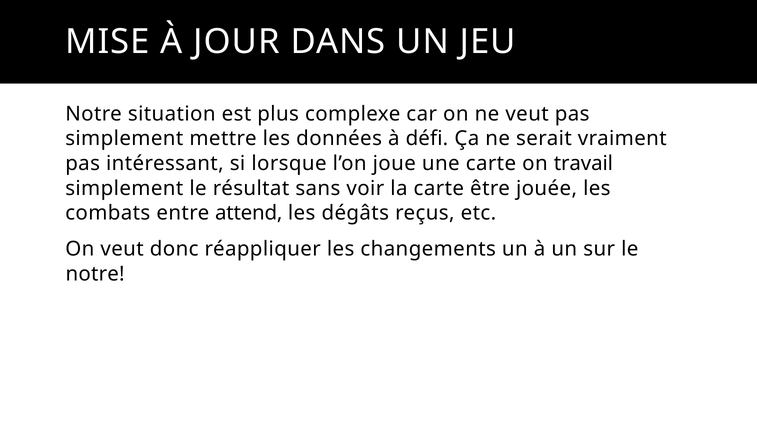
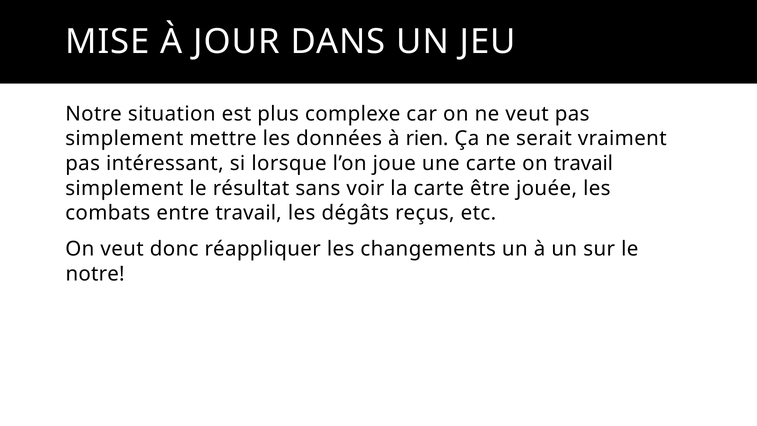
défi: défi -> rien
entre attend: attend -> travail
